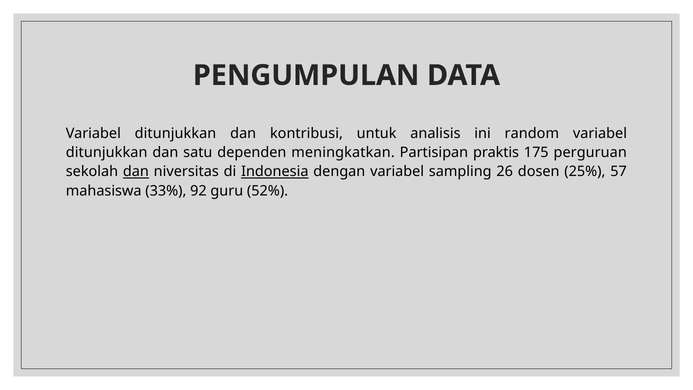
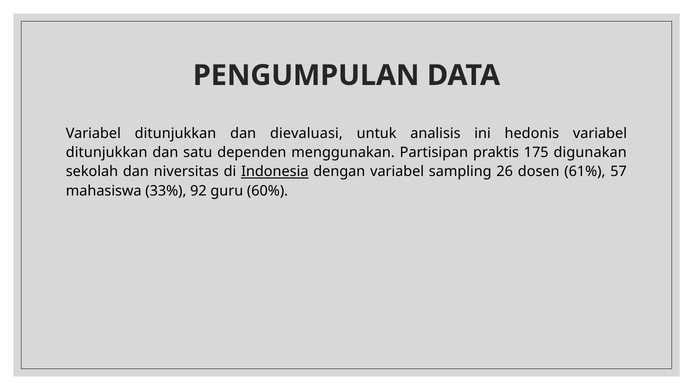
kontribusi: kontribusi -> dievaluasi
random: random -> hedonis
meningkatkan: meningkatkan -> menggunakan
perguruan: perguruan -> digunakan
dan at (136, 172) underline: present -> none
25%: 25% -> 61%
52%: 52% -> 60%
